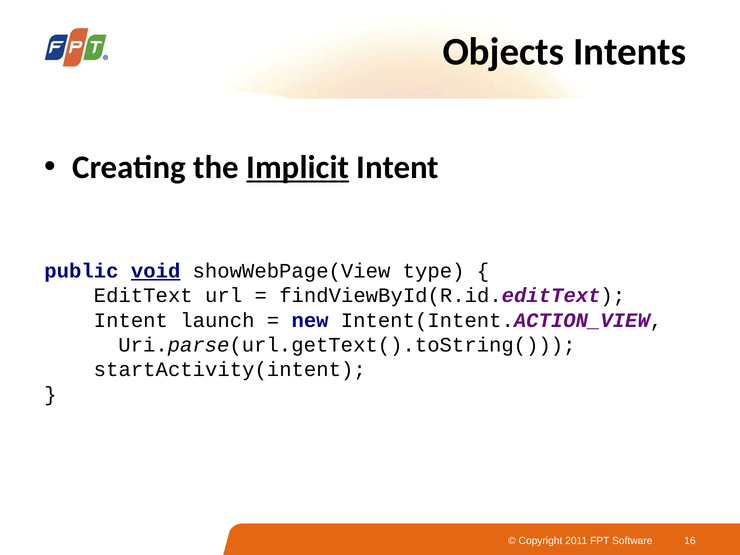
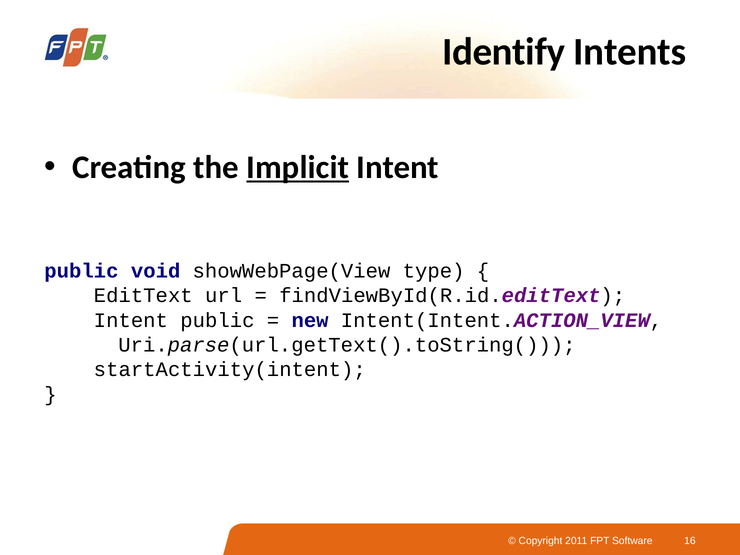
Objects: Objects -> Identify
void underline: present -> none
launch at (217, 320): launch -> public
